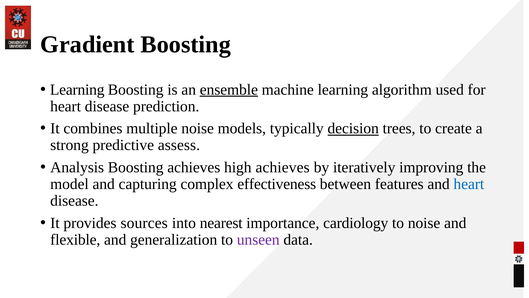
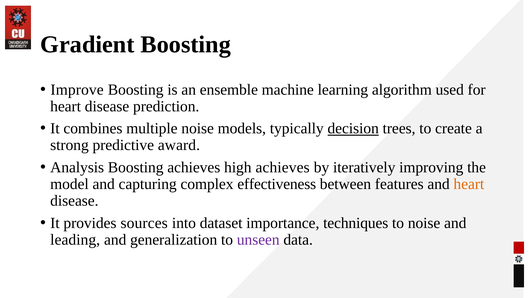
Learning at (77, 89): Learning -> Improve
ensemble underline: present -> none
assess: assess -> award
heart at (469, 184) colour: blue -> orange
nearest: nearest -> dataset
cardiology: cardiology -> techniques
flexible: flexible -> leading
